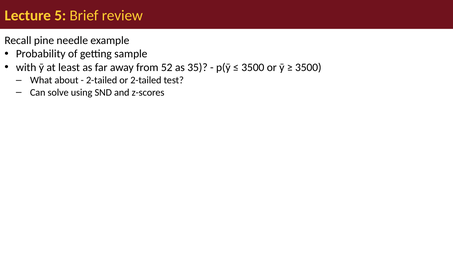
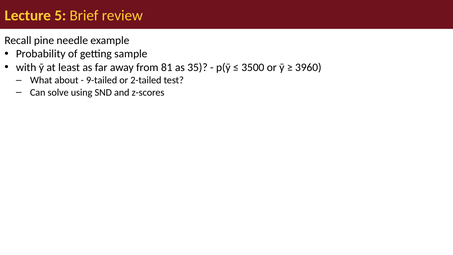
52: 52 -> 81
3500 at (308, 67): 3500 -> 3960
2-tailed at (102, 80): 2-tailed -> 9-tailed
